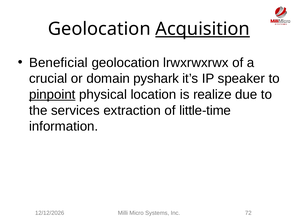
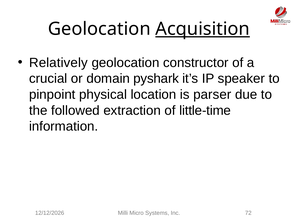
Beneficial: Beneficial -> Relatively
lrwxrwxrwx: lrwxrwxrwx -> constructor
pinpoint underline: present -> none
realize: realize -> parser
services: services -> followed
